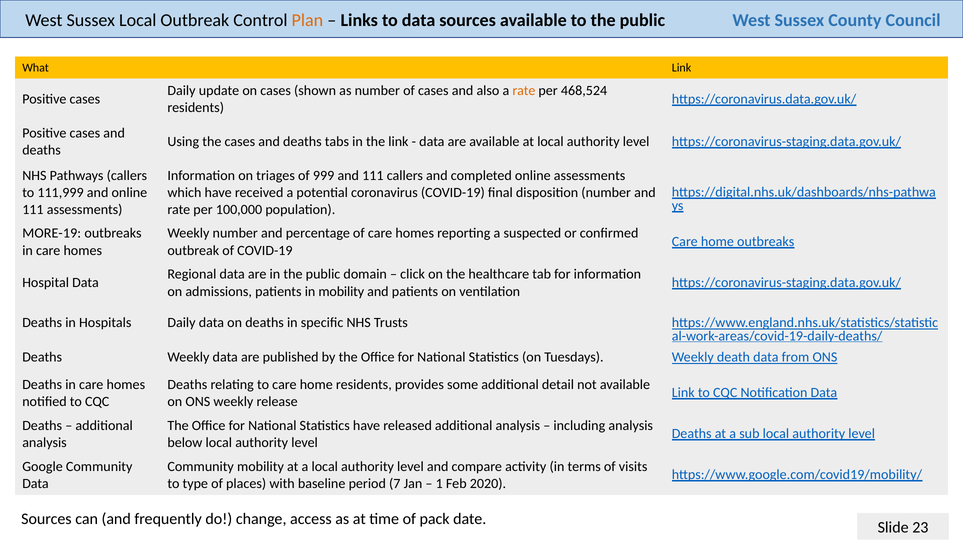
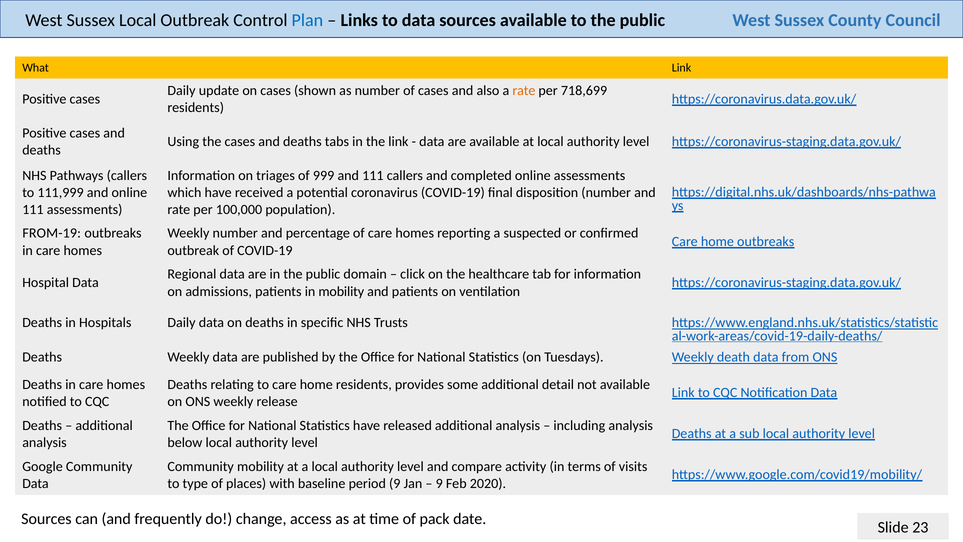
Plan colour: orange -> blue
468,524: 468,524 -> 718,699
MORE-19: MORE-19 -> FROM-19
period 7: 7 -> 9
1 at (439, 483): 1 -> 9
